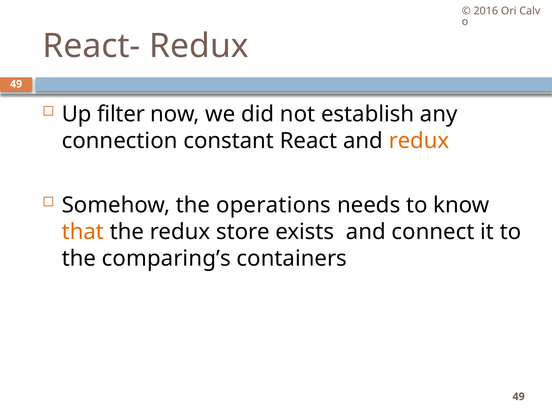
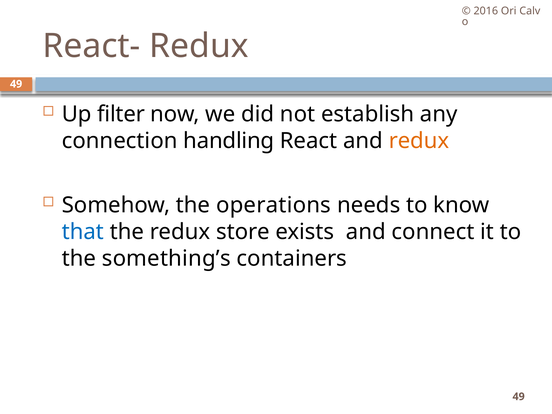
constant: constant -> handling
that colour: orange -> blue
comparing’s: comparing’s -> something’s
